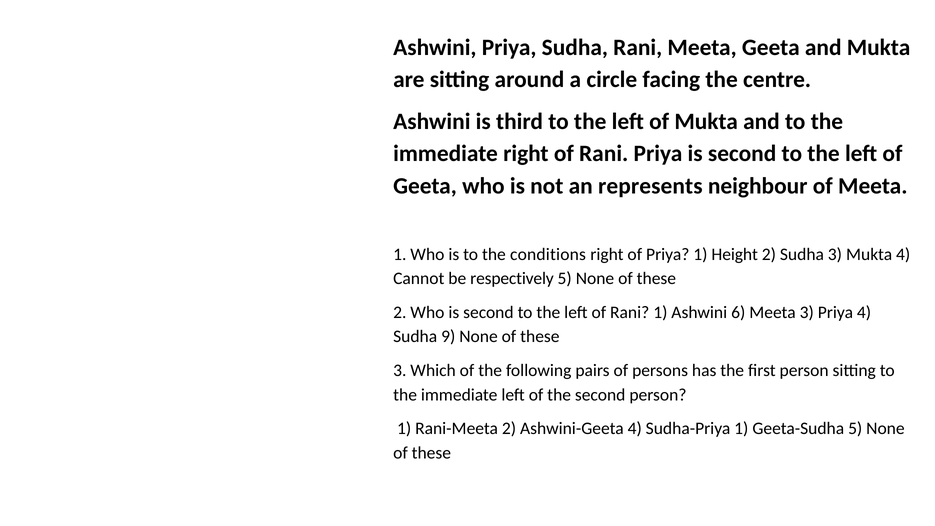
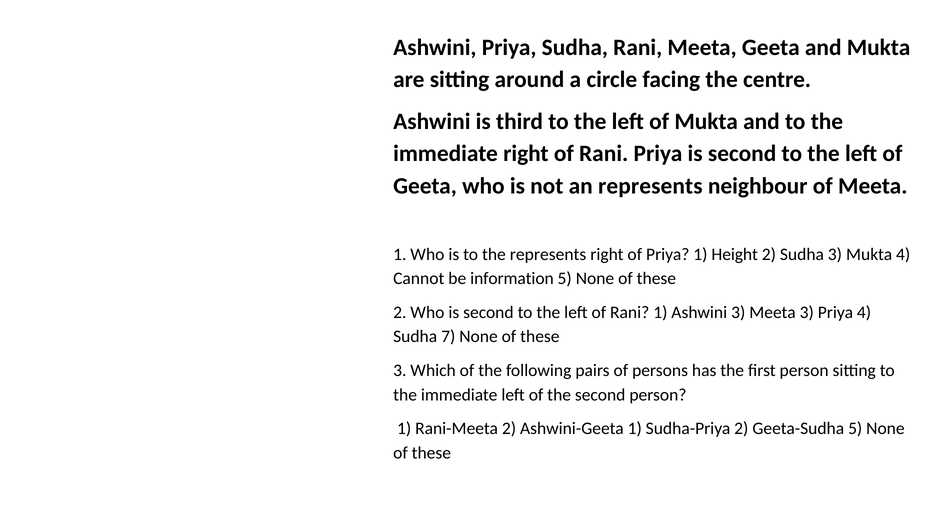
the conditions: conditions -> represents
respectively: respectively -> information
Ashwini 6: 6 -> 3
9: 9 -> 7
Ashwini-Geeta 4: 4 -> 1
Sudha-Priya 1: 1 -> 2
